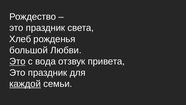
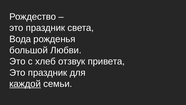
Хлеб: Хлеб -> Вода
Это at (17, 61) underline: present -> none
вода: вода -> хлеб
